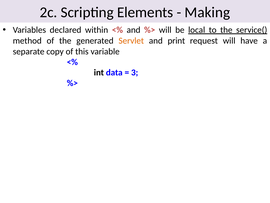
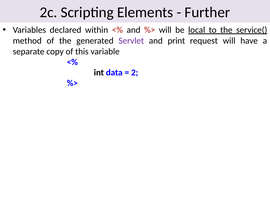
Making: Making -> Further
Servlet colour: orange -> purple
3: 3 -> 2
